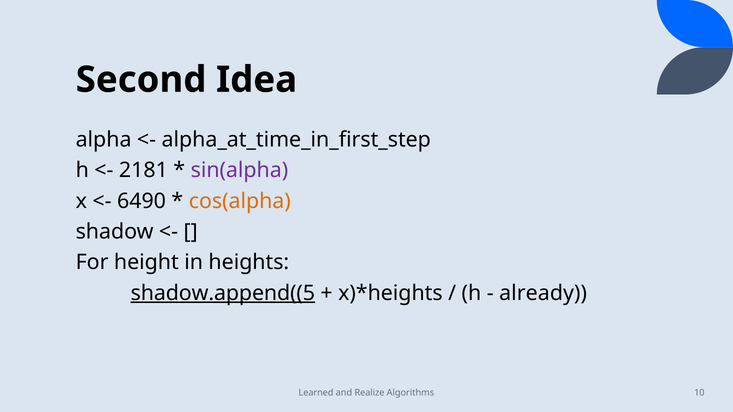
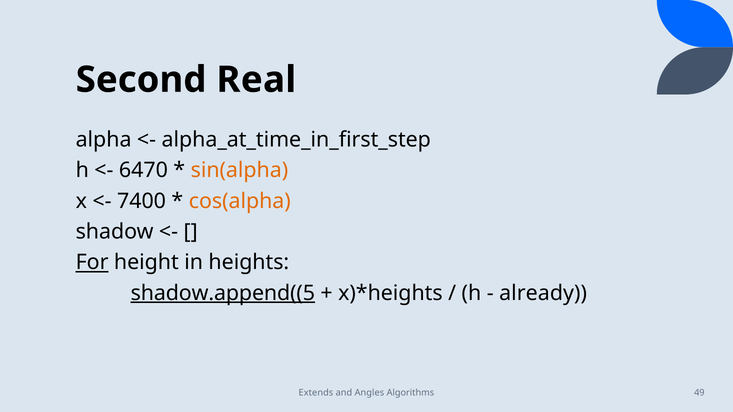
Idea: Idea -> Real
2181: 2181 -> 6470
sin(alpha colour: purple -> orange
6490: 6490 -> 7400
For underline: none -> present
Learned: Learned -> Extends
Realize: Realize -> Angles
10: 10 -> 49
